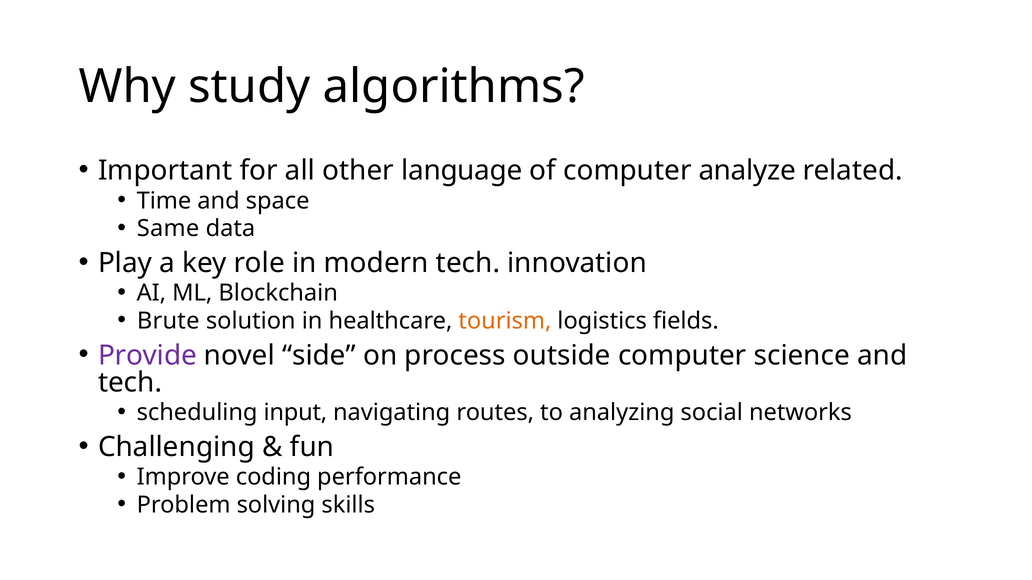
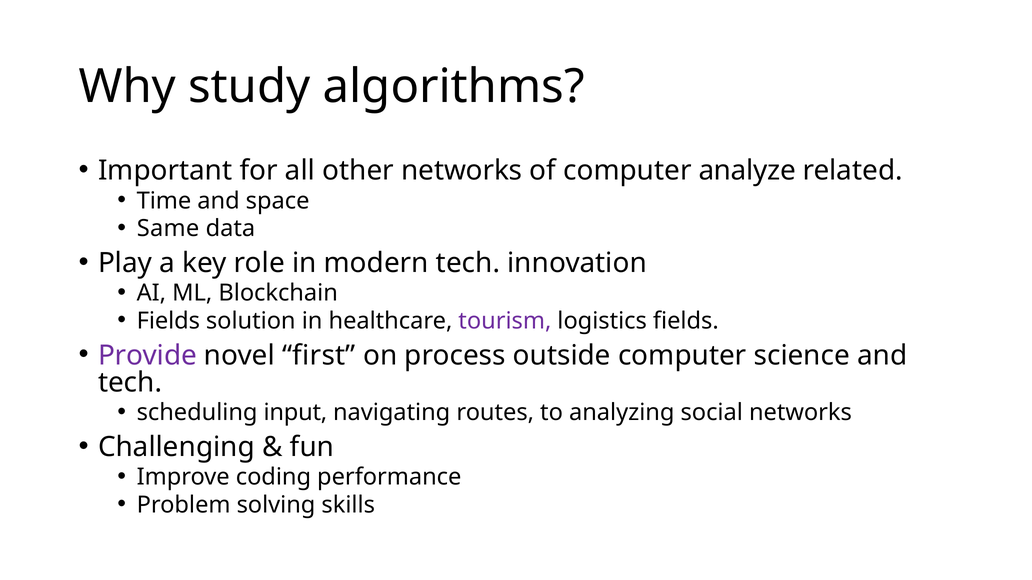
other language: language -> networks
Brute at (168, 321): Brute -> Fields
tourism colour: orange -> purple
side: side -> first
